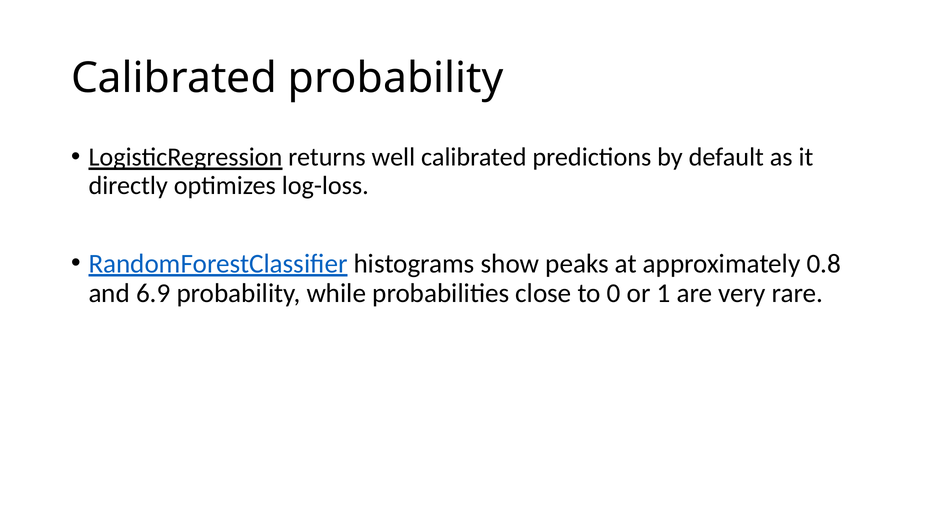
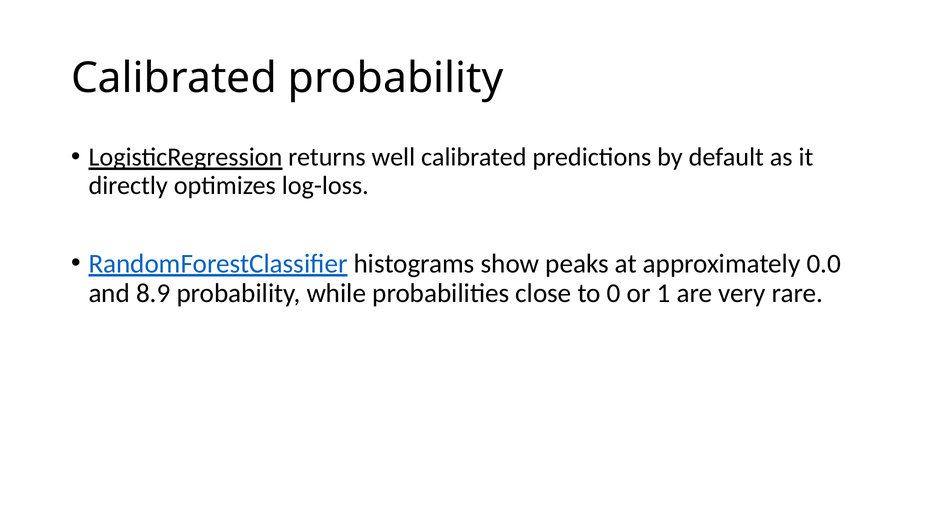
0.8: 0.8 -> 0.0
6.9: 6.9 -> 8.9
